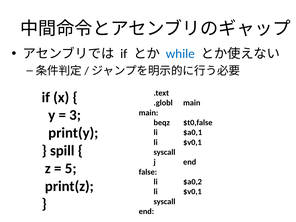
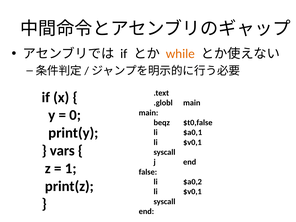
while colour: blue -> orange
3: 3 -> 0
spill: spill -> vars
5: 5 -> 1
